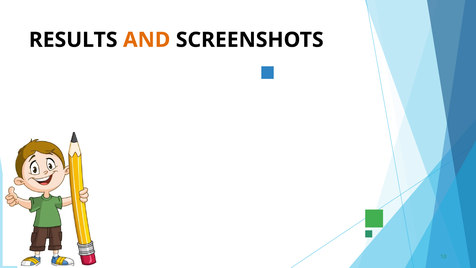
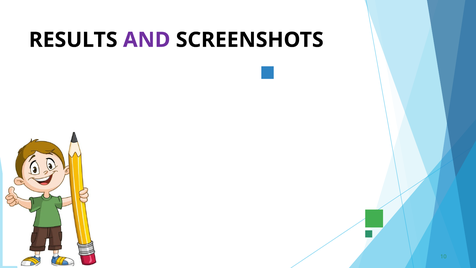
AND colour: orange -> purple
